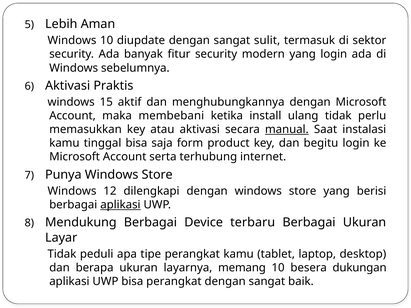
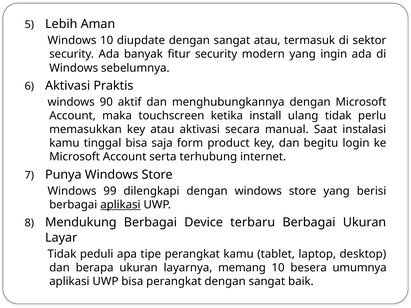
sangat sulit: sulit -> atau
yang login: login -> ingin
15: 15 -> 90
membebani: membebani -> touchscreen
manual underline: present -> none
12: 12 -> 99
dukungan: dukungan -> umumnya
